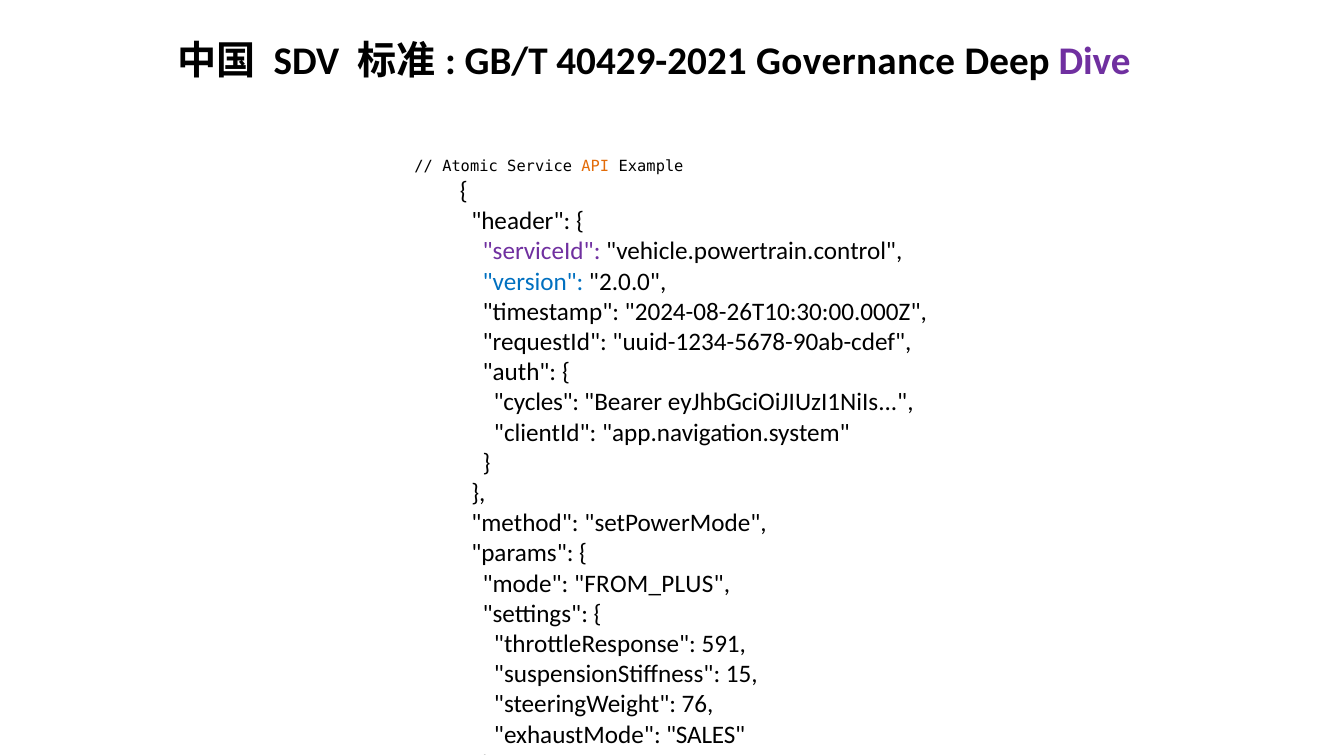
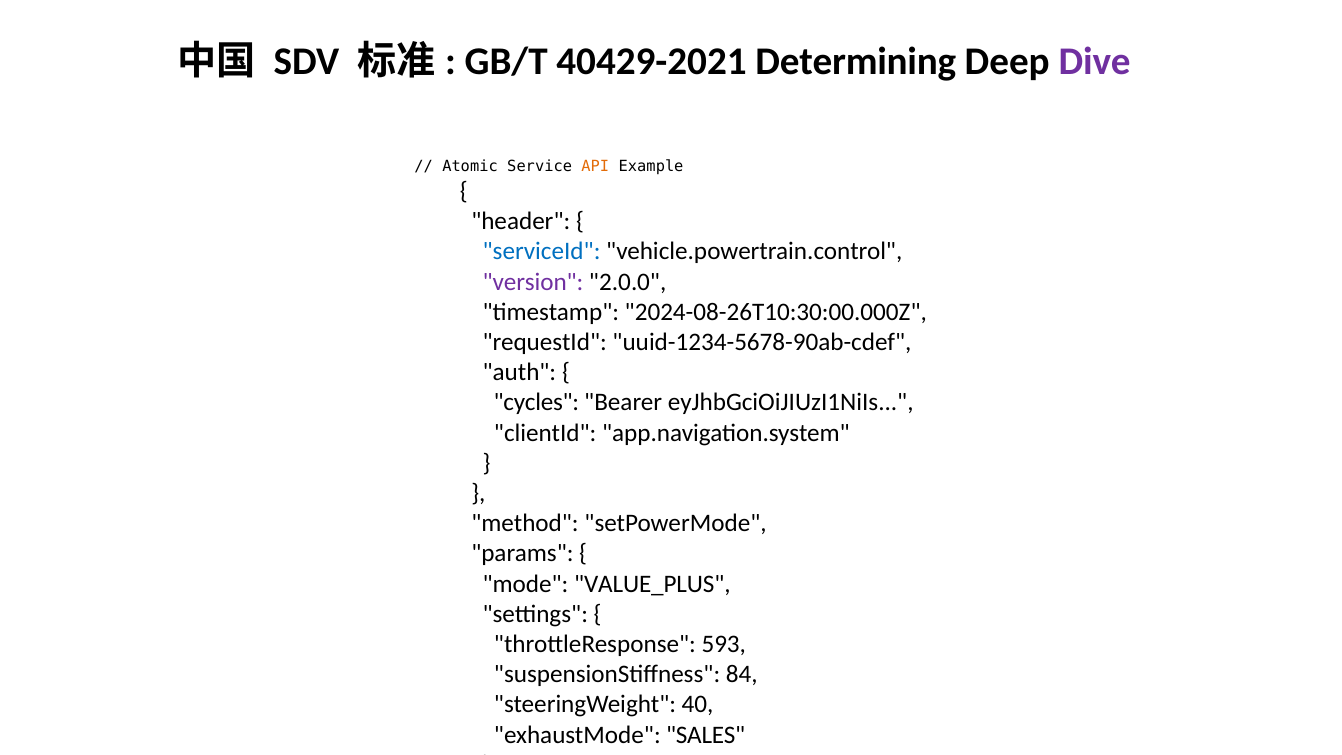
Governance: Governance -> Determining
serviceId colour: purple -> blue
version colour: blue -> purple
FROM_PLUS: FROM_PLUS -> VALUE_PLUS
591: 591 -> 593
15: 15 -> 84
76: 76 -> 40
